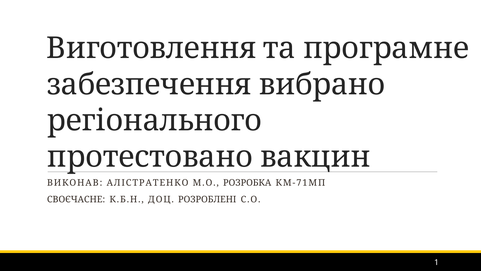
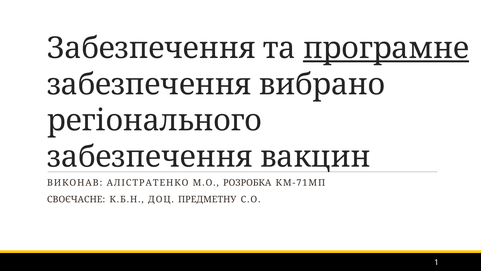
Виготовлення at (151, 48): Виготовлення -> Забезпечення
програмне underline: none -> present
протестовано at (150, 156): протестовано -> забезпечення
РОЗРОБЛЕНІ: РОЗРОБЛЕНІ -> ПРЕДМЕТНУ
